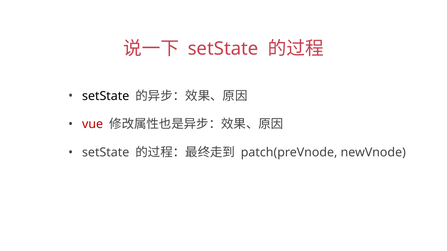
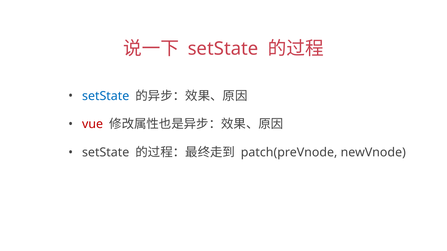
setState at (106, 96) colour: black -> blue
